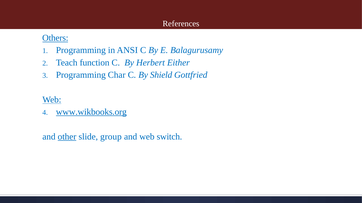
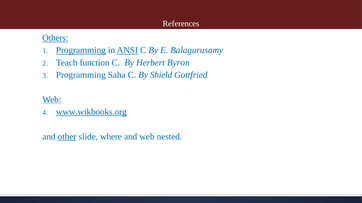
Programming at (81, 50) underline: none -> present
ANSI underline: none -> present
Either: Either -> Byron
Char: Char -> Saha
group: group -> where
switch: switch -> nested
